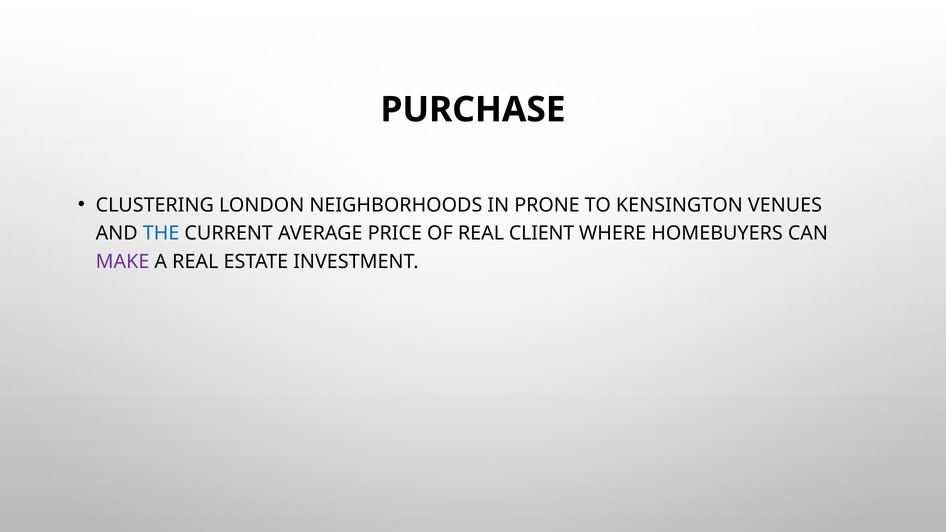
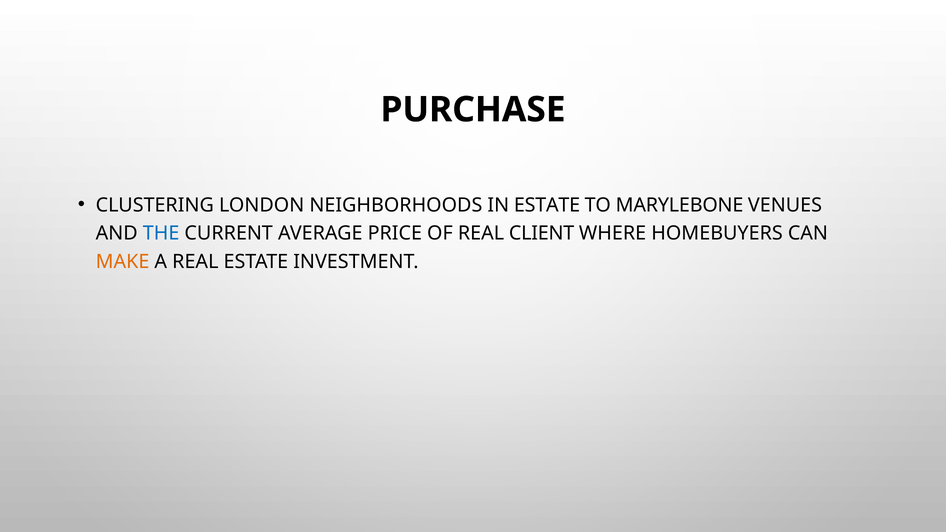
IN PRONE: PRONE -> ESTATE
KENSINGTON: KENSINGTON -> MARYLEBONE
MAKE colour: purple -> orange
